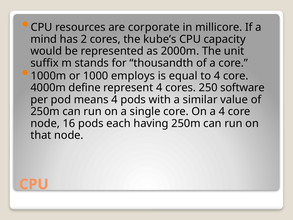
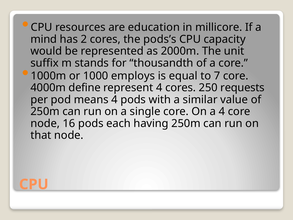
corporate: corporate -> education
kube’s: kube’s -> pods’s
to 4: 4 -> 7
software: software -> requests
